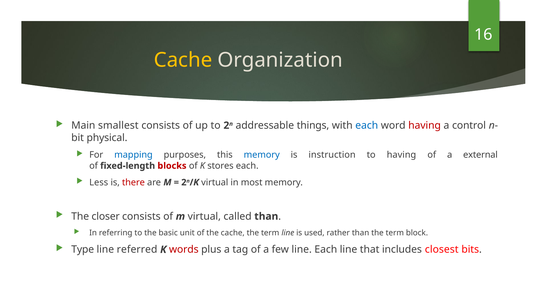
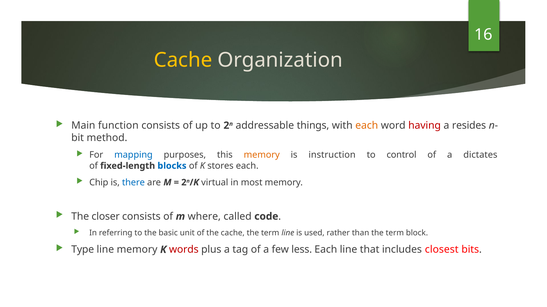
smallest: smallest -> function
each at (367, 126) colour: blue -> orange
control: control -> resides
physical: physical -> method
memory at (262, 155) colour: blue -> orange
to having: having -> control
external: external -> dictates
blocks colour: red -> blue
Less: Less -> Chip
there colour: red -> blue
m virtual: virtual -> where
called than: than -> code
line referred: referred -> memory
few line: line -> less
